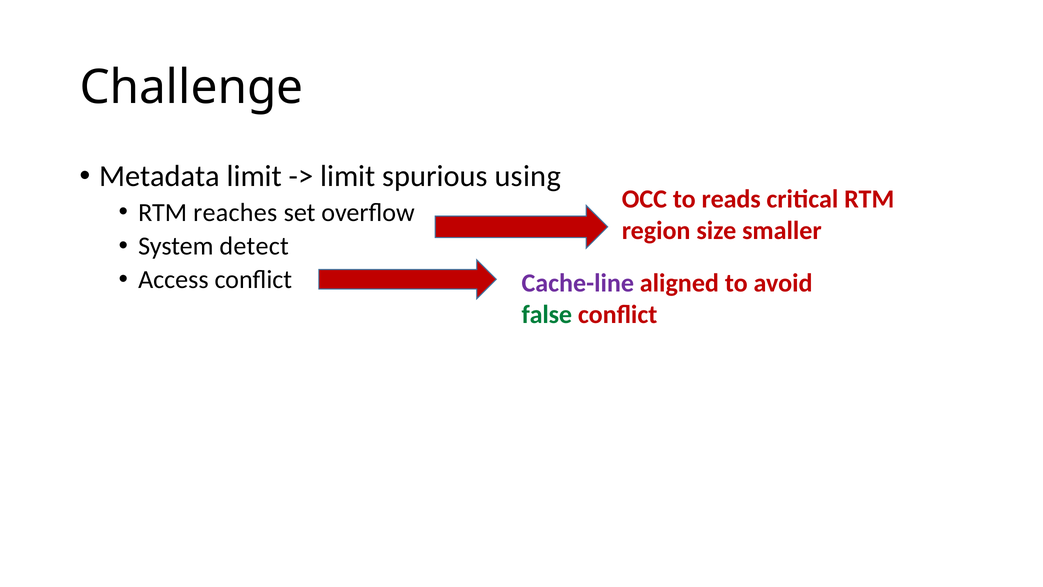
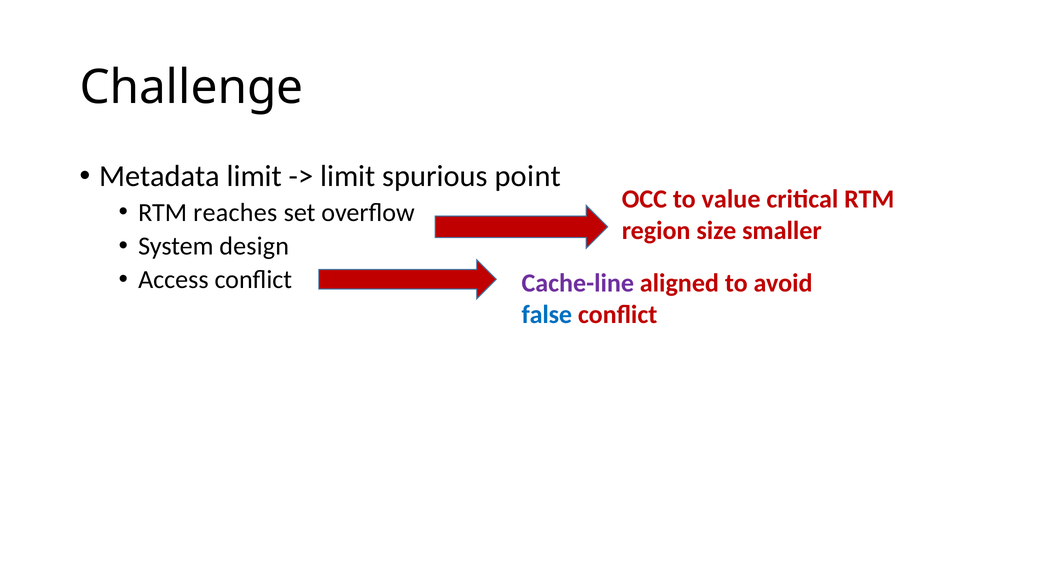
using: using -> point
reads: reads -> value
detect: detect -> design
false colour: green -> blue
